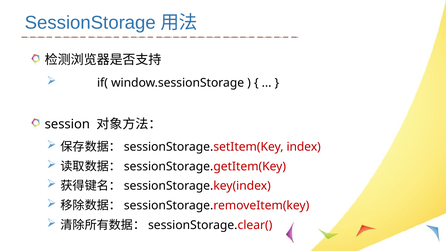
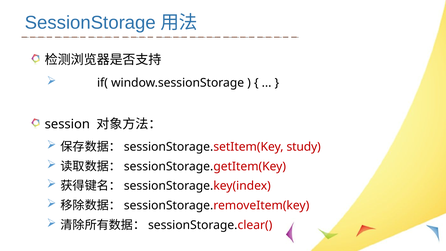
index: index -> study
